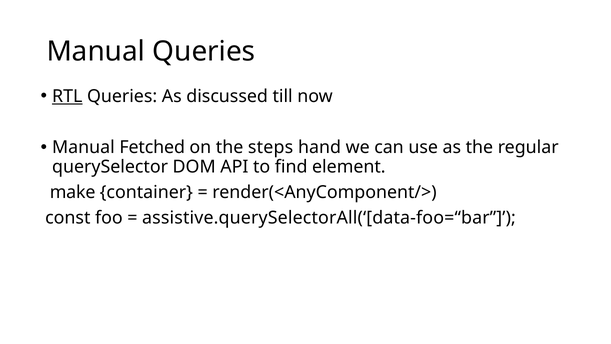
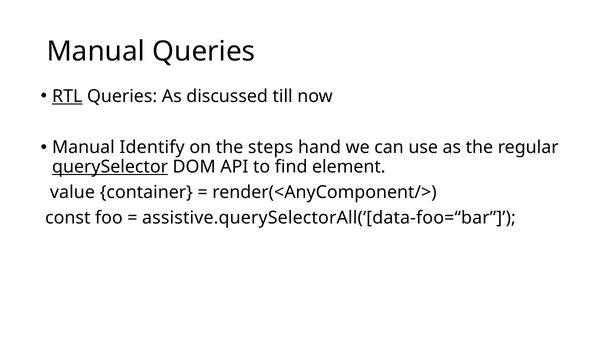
Fetched: Fetched -> Identify
querySelector underline: none -> present
make: make -> value
